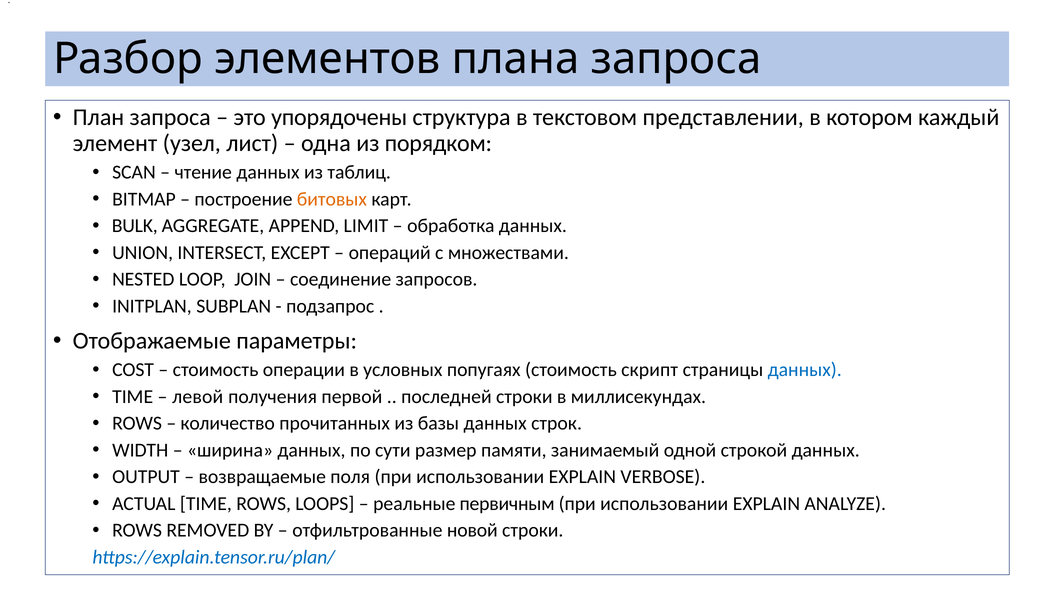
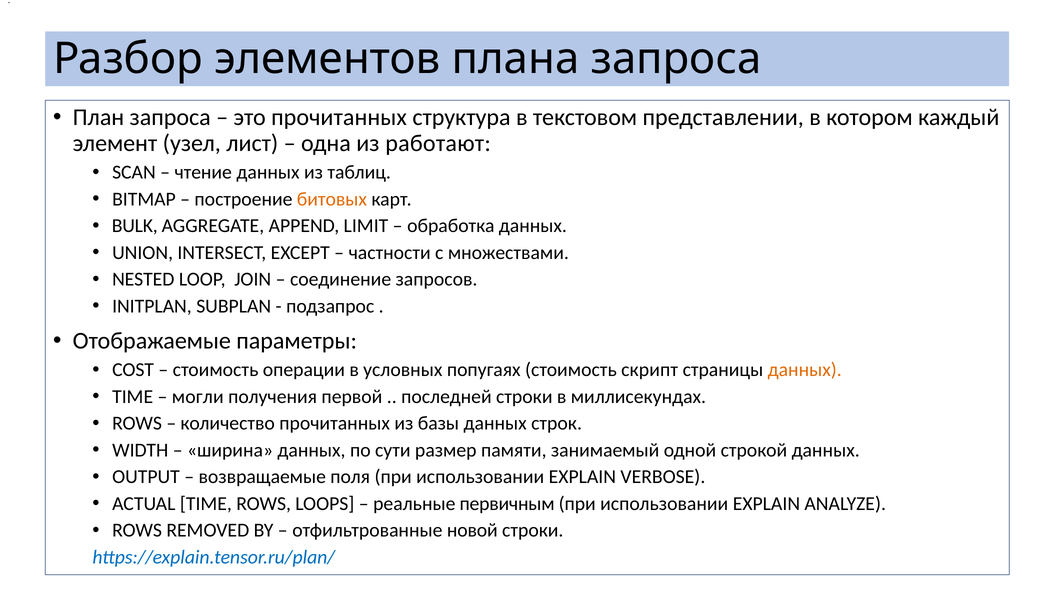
это упорядочены: упорядочены -> прочитанных
порядком: порядком -> работают
операций: операций -> частности
данных at (805, 370) colour: blue -> orange
левой: левой -> могли
